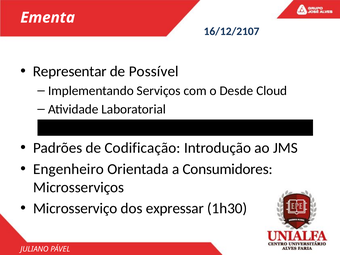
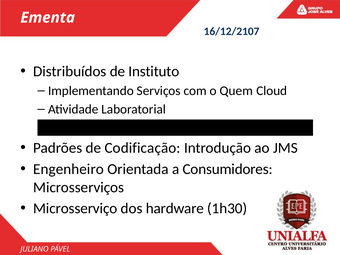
Representar: Representar -> Distribuídos
Possível: Possível -> Instituto
Desde: Desde -> Quem
expressar: expressar -> hardware
